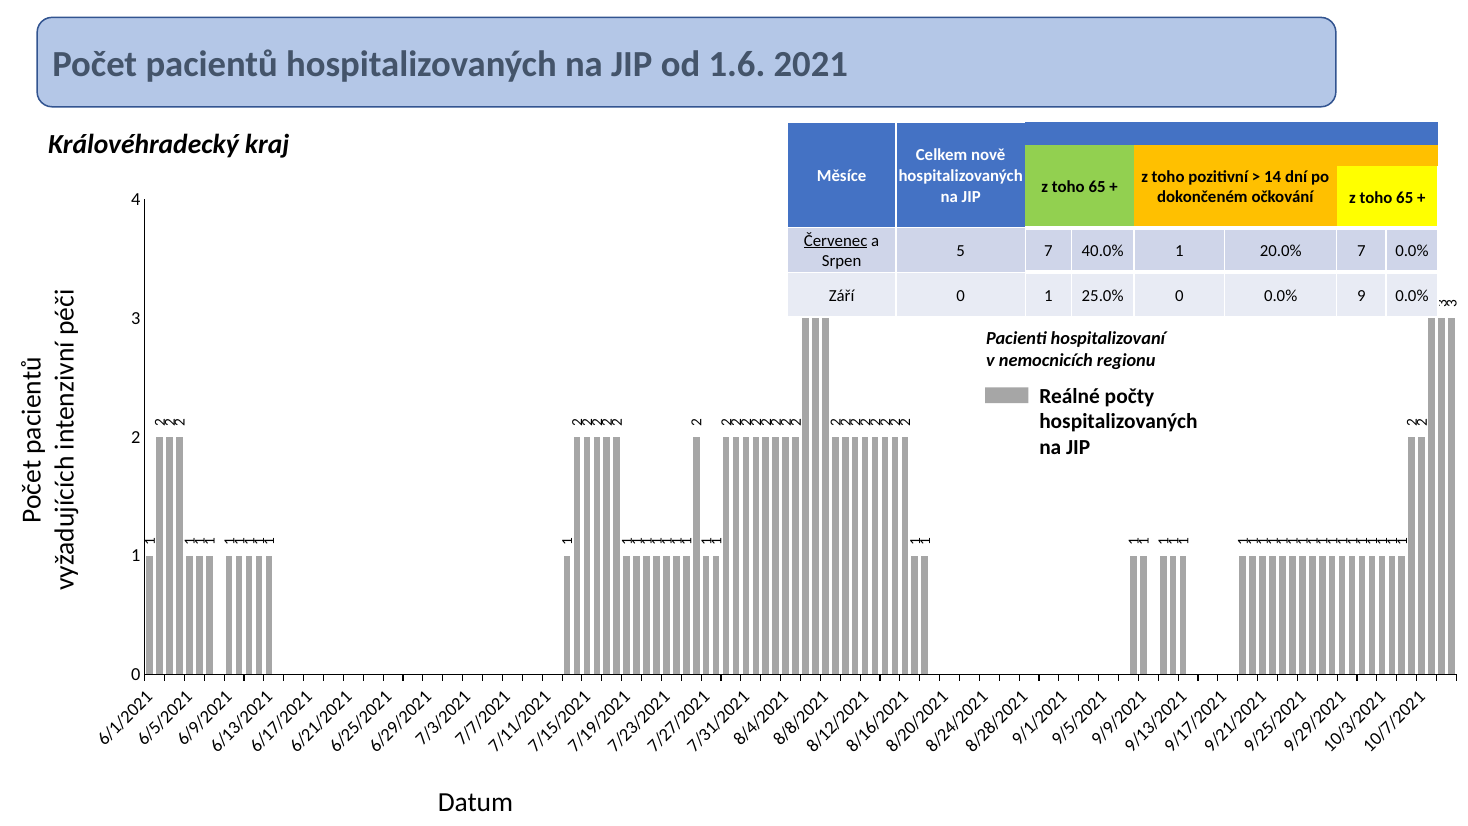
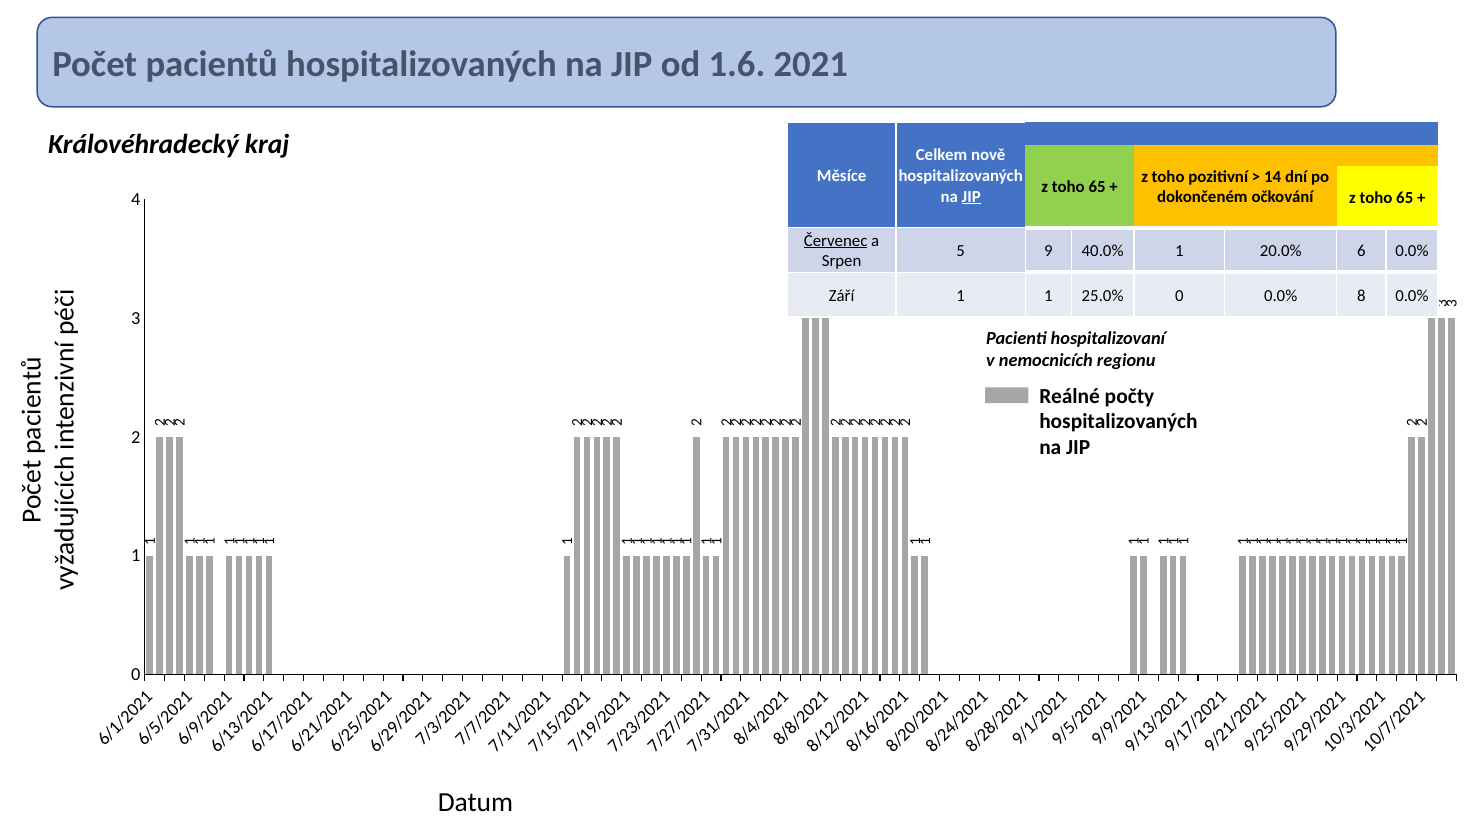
JIP at (971, 197) underline: none -> present
5 7: 7 -> 9
20.0% 7: 7 -> 6
Září 0: 0 -> 1
0.0% 9: 9 -> 8
